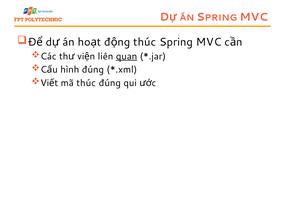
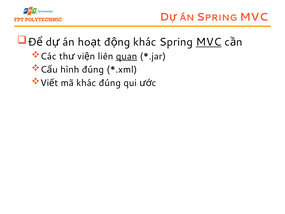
thúc at (145, 42): thúc -> khác
MVC at (209, 42) underline: none -> present
mã thúc: thúc -> khác
